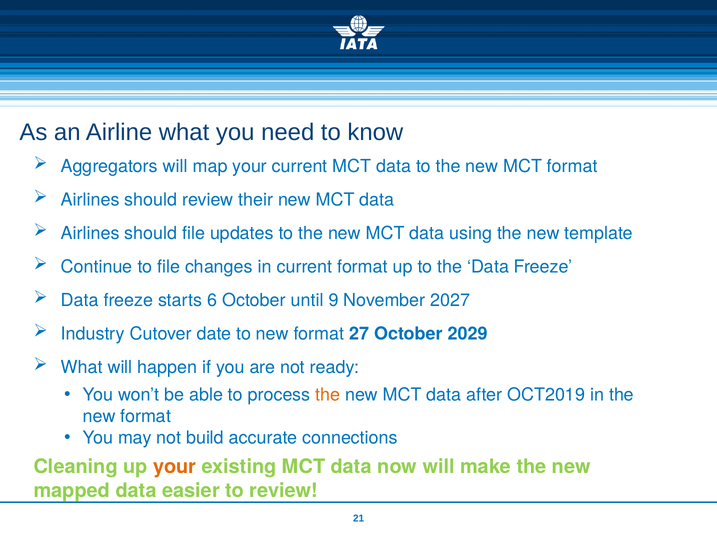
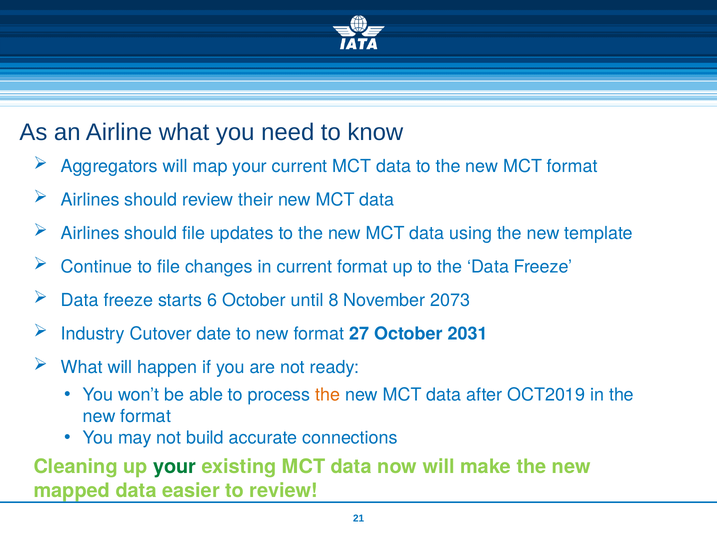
9: 9 -> 8
2027: 2027 -> 2073
2029: 2029 -> 2031
your at (175, 467) colour: orange -> green
